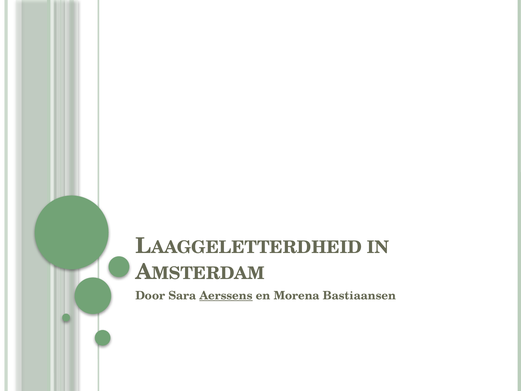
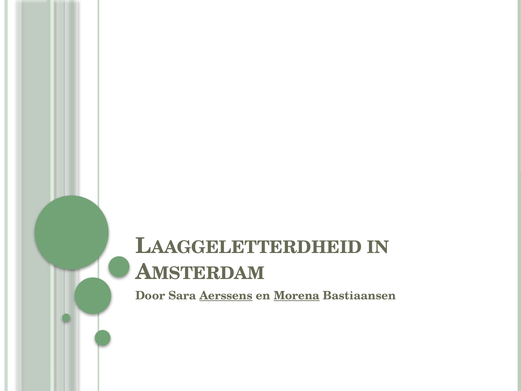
Morena underline: none -> present
